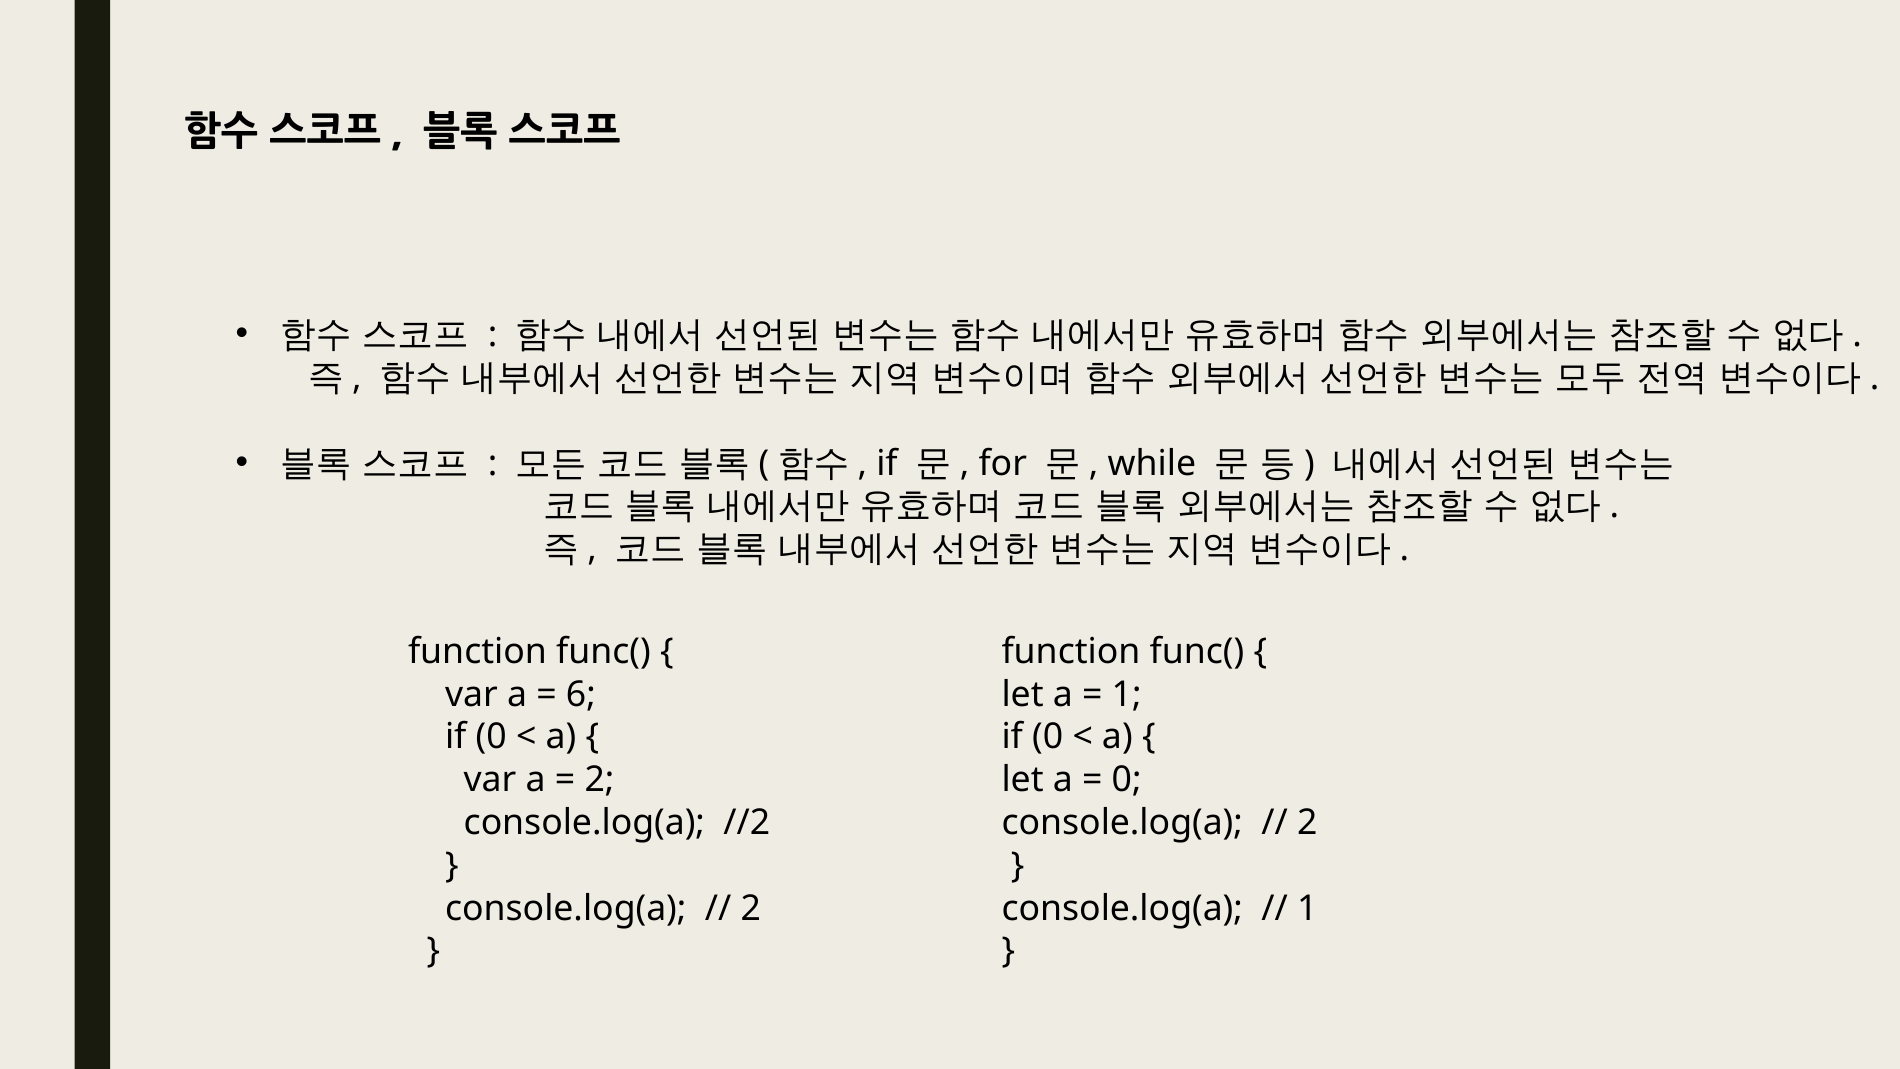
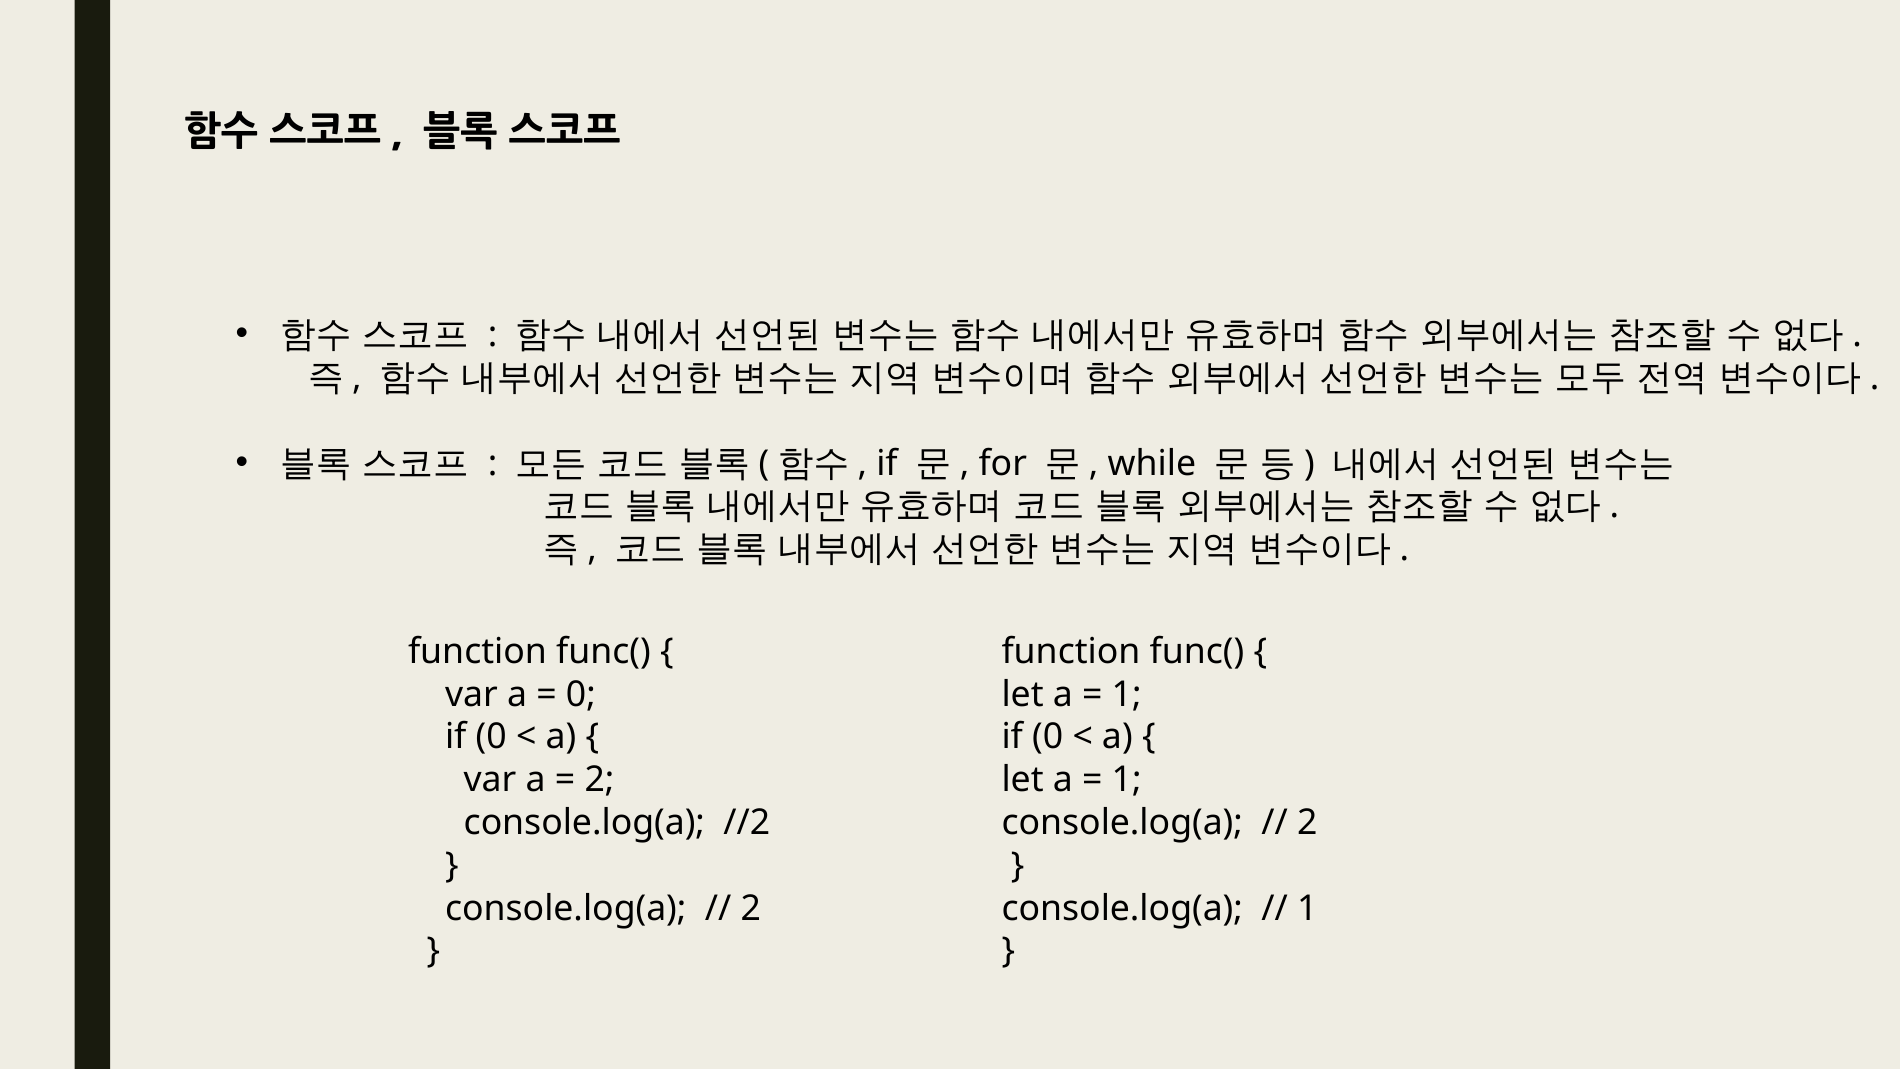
6 at (581, 694): 6 -> 0
0 at (1127, 780): 0 -> 1
